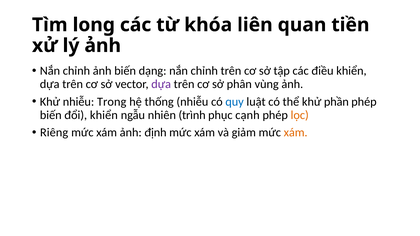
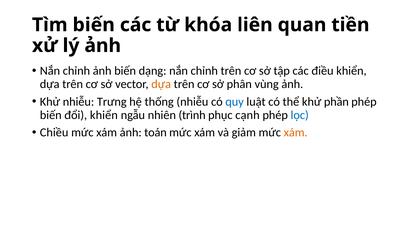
Tìm long: long -> biến
dựa at (161, 84) colour: purple -> orange
Trong: Trong -> Trưng
lọc colour: orange -> blue
Riêng: Riêng -> Chiều
định: định -> toán
